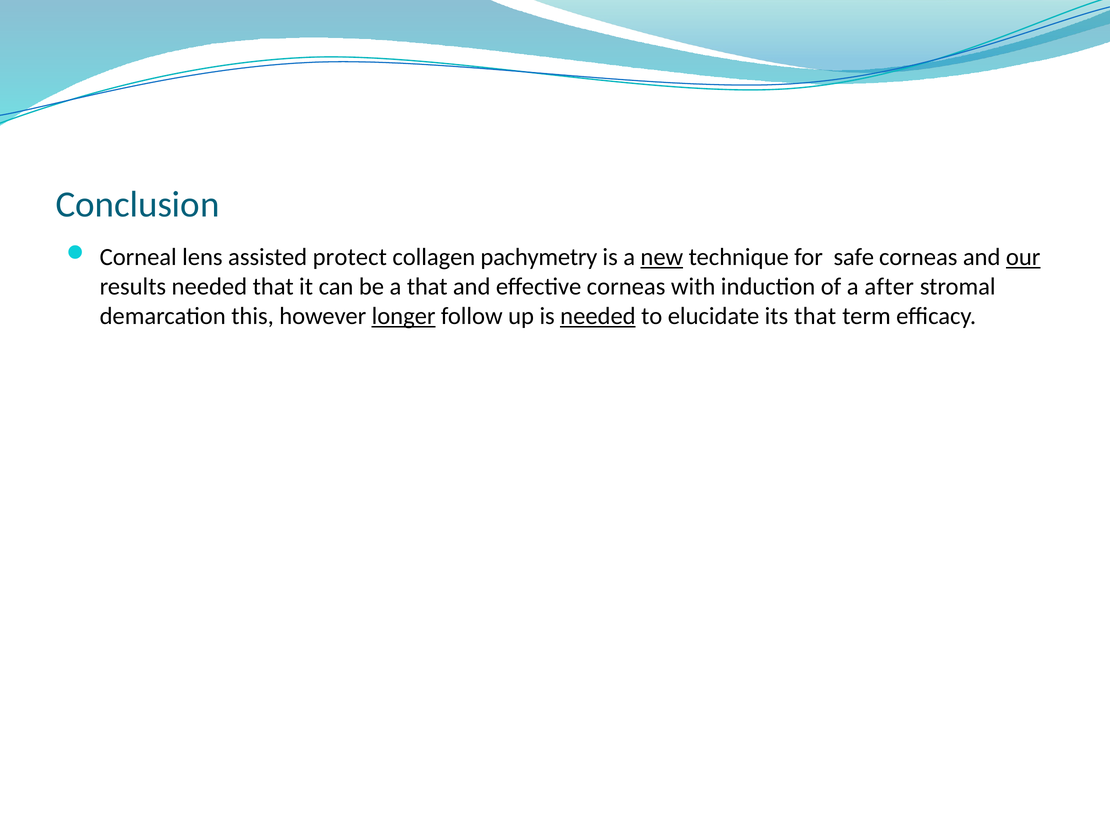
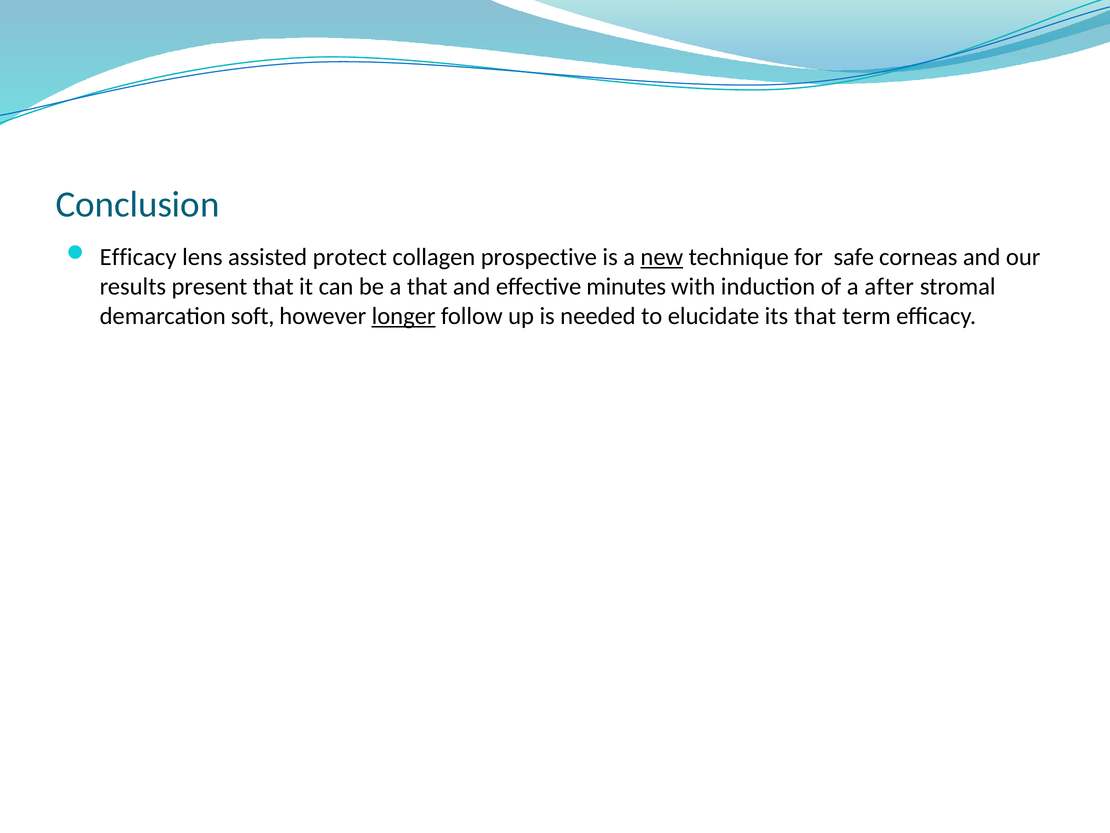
Corneal at (138, 257): Corneal -> Efficacy
pachymetry: pachymetry -> prospective
our underline: present -> none
results needed: needed -> present
effective corneas: corneas -> minutes
this: this -> soft
needed at (598, 316) underline: present -> none
